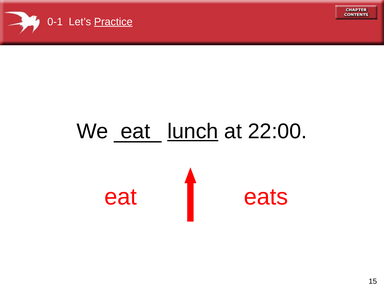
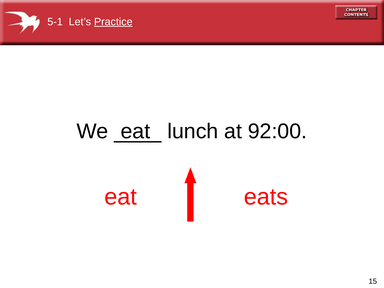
0-1: 0-1 -> 5-1
lunch underline: present -> none
22:00: 22:00 -> 92:00
